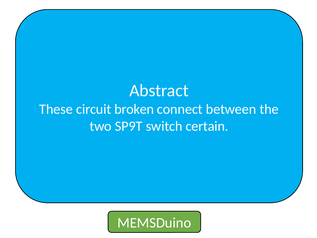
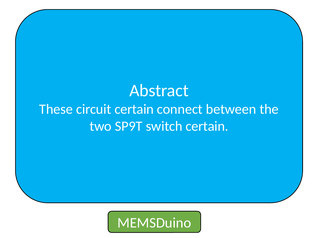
circuit broken: broken -> certain
